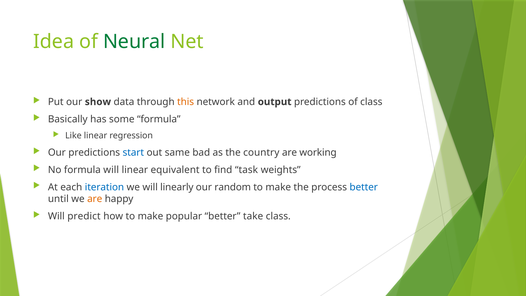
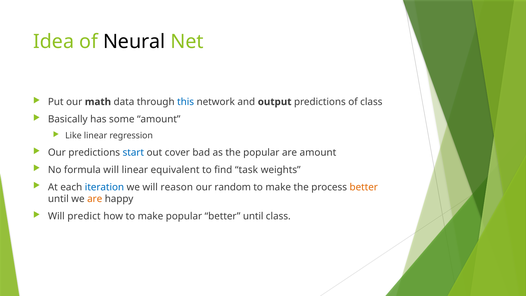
Neural colour: green -> black
show: show -> math
this colour: orange -> blue
some formula: formula -> amount
same: same -> cover
the country: country -> popular
are working: working -> amount
linearly: linearly -> reason
better at (364, 187) colour: blue -> orange
take at (253, 216): take -> until
